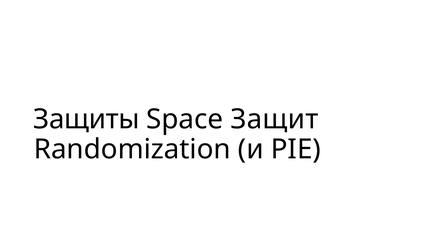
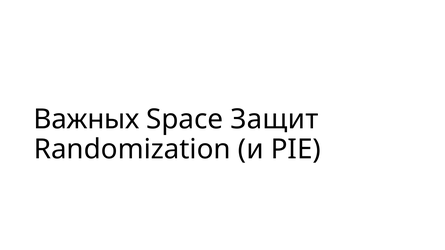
Защиты: Защиты -> Важных
